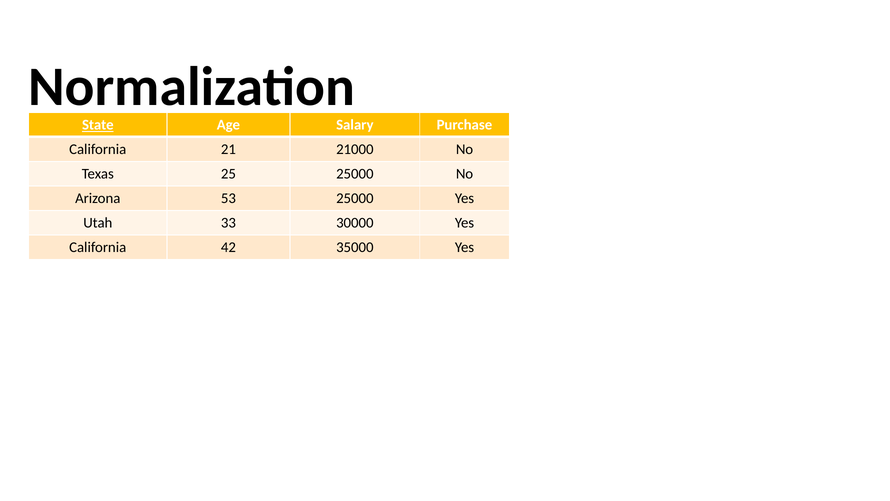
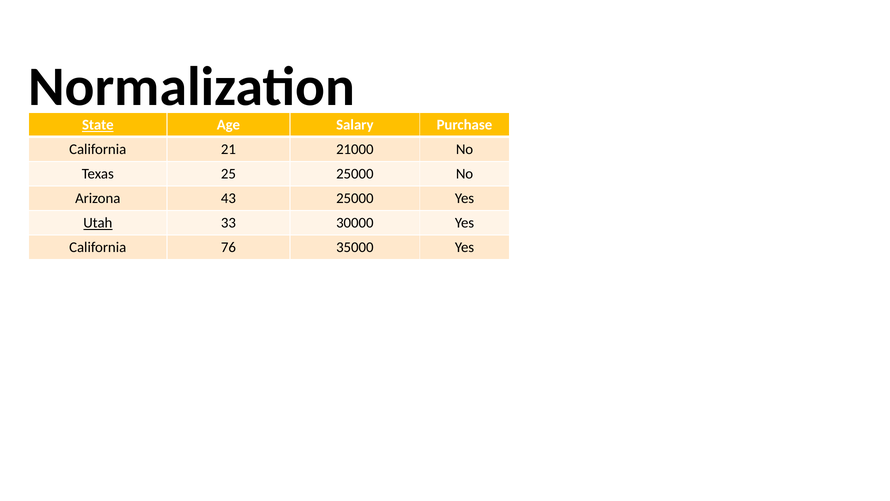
53: 53 -> 43
Utah underline: none -> present
42: 42 -> 76
